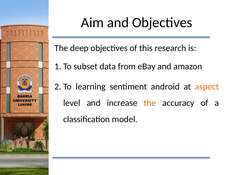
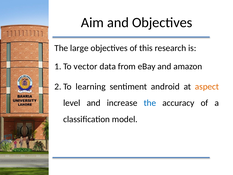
deep: deep -> large
subset: subset -> vector
the at (150, 103) colour: orange -> blue
